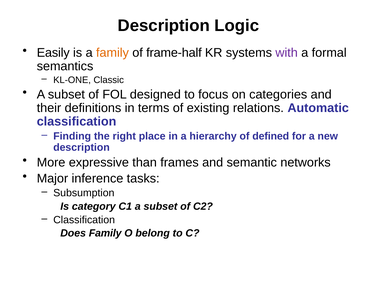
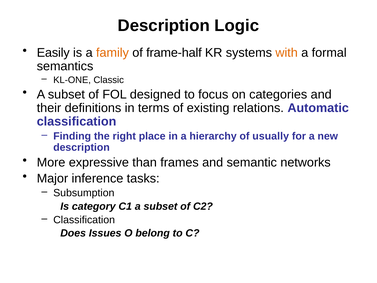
with colour: purple -> orange
defined: defined -> usually
Does Family: Family -> Issues
